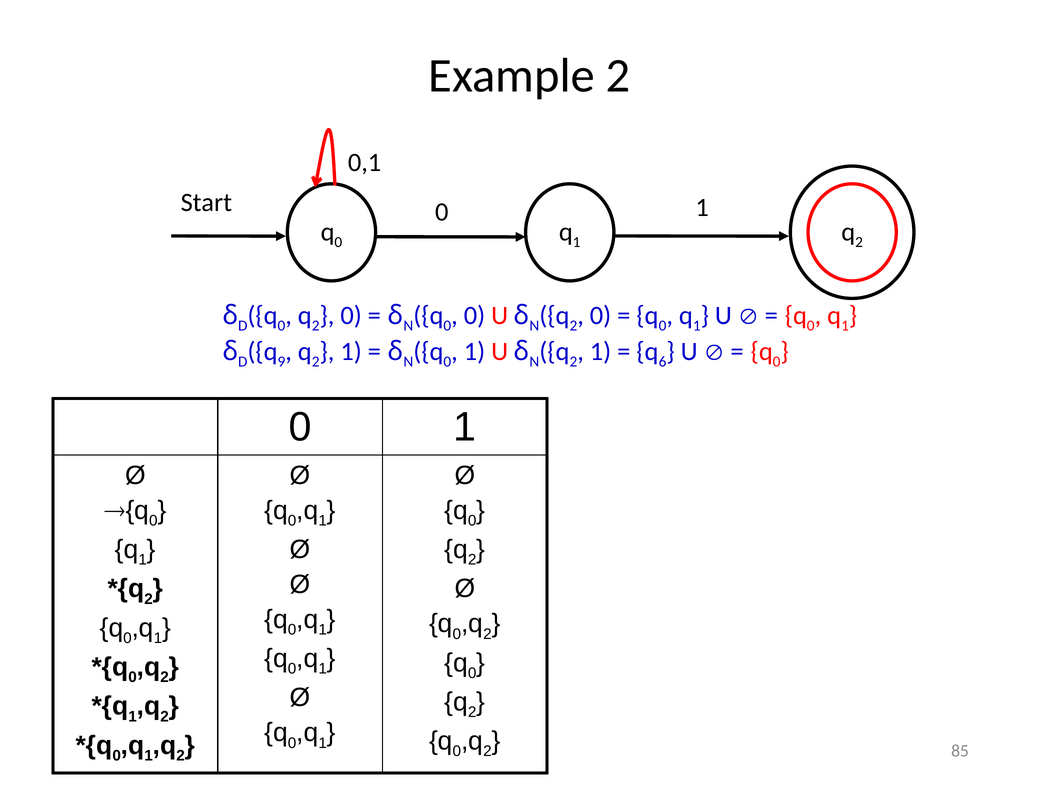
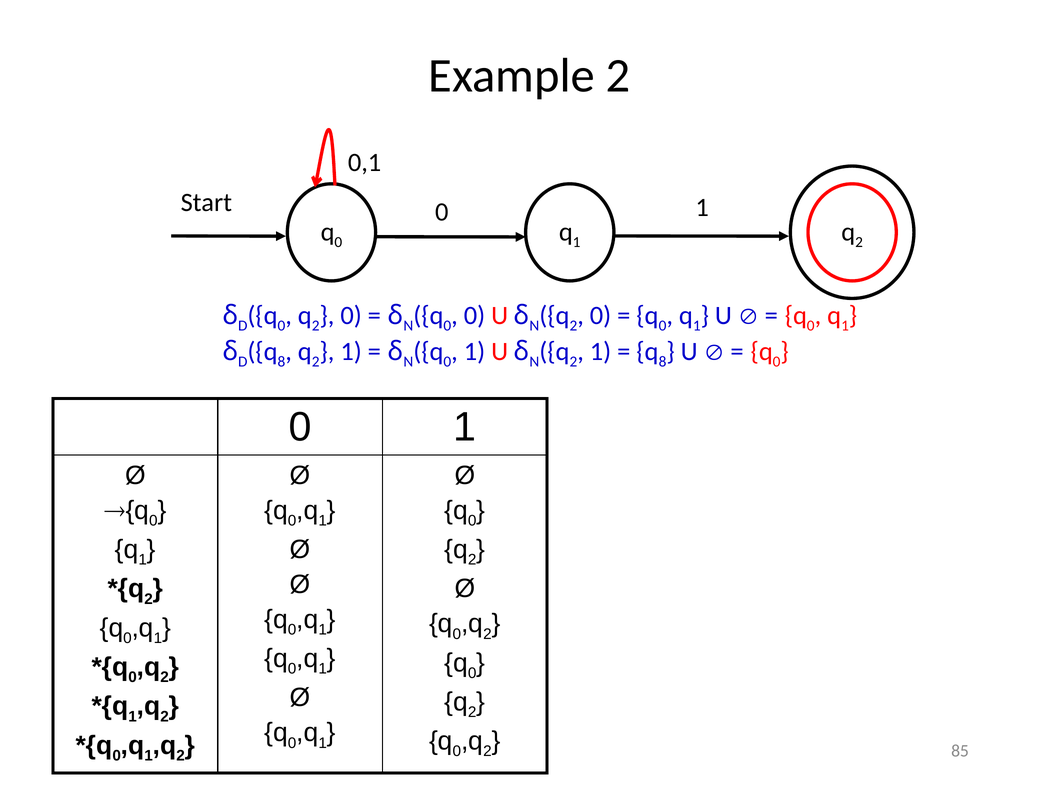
9 at (281, 362): 9 -> 8
6 at (663, 362): 6 -> 8
